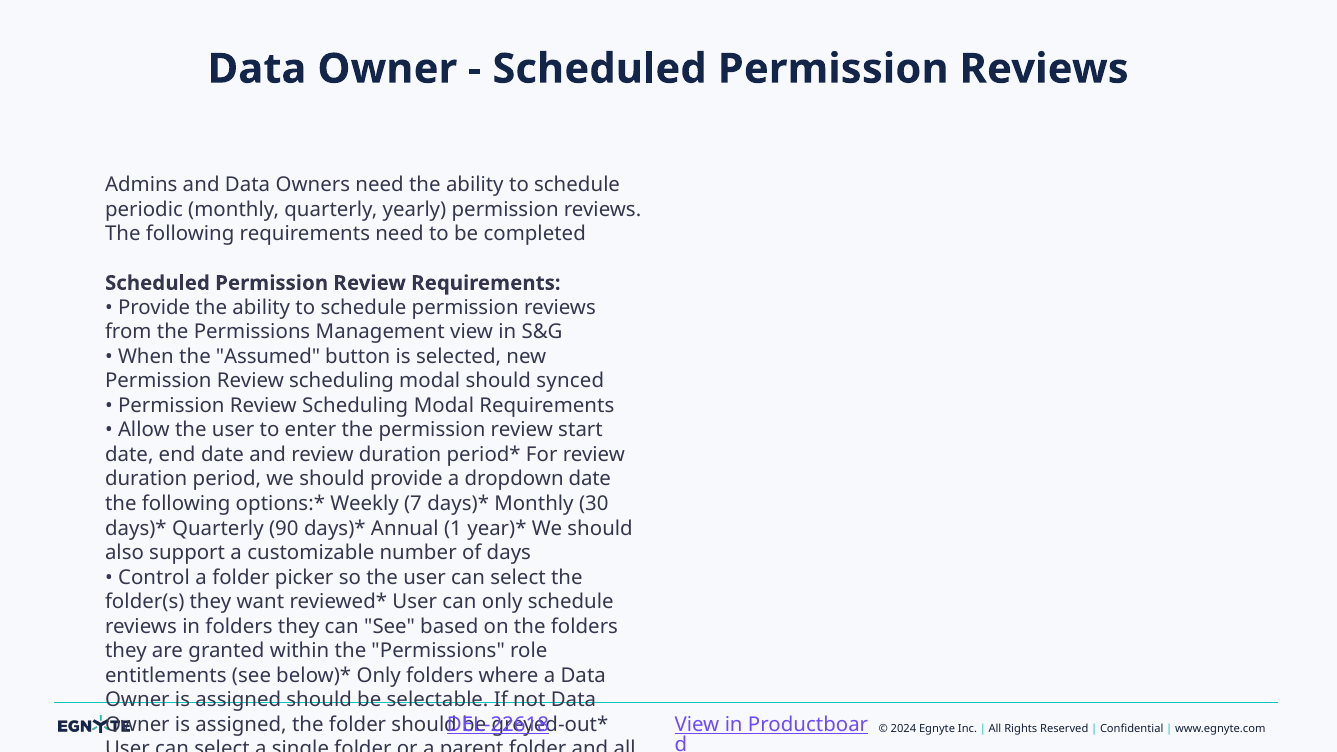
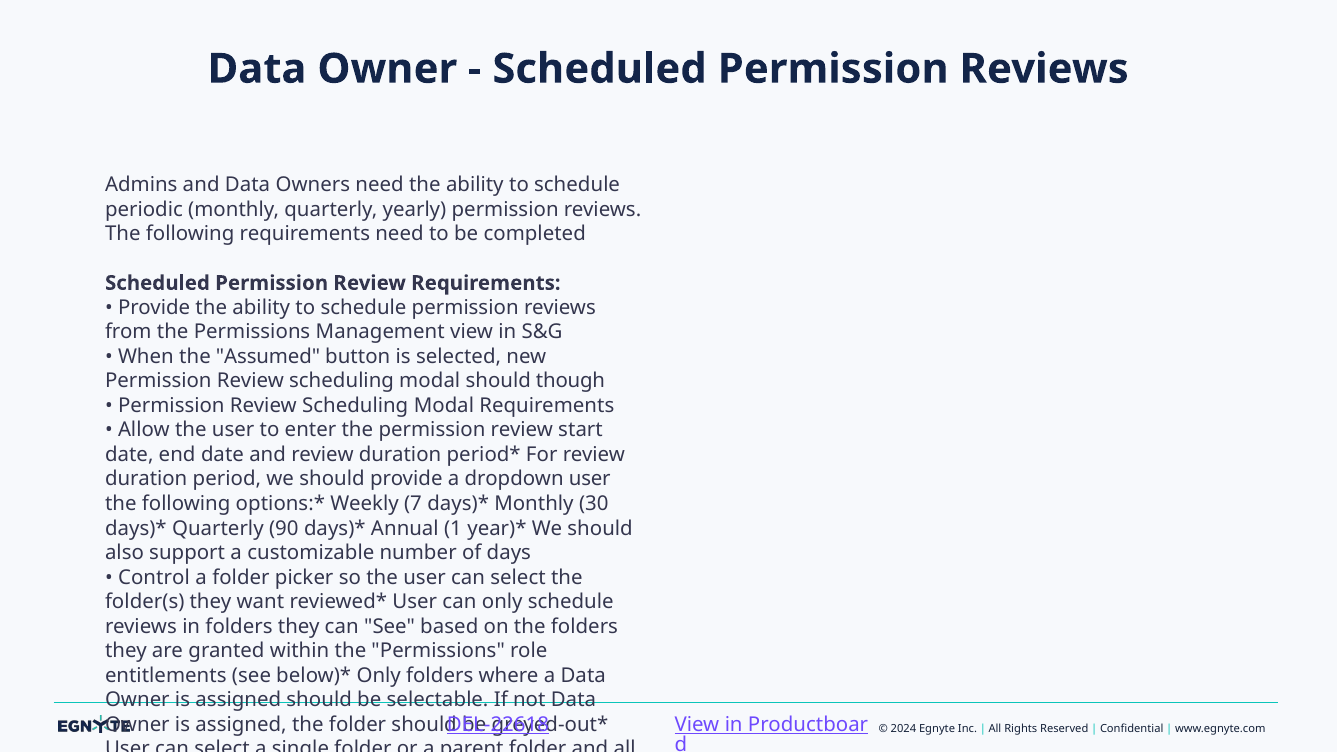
synced: synced -> though
dropdown date: date -> user
